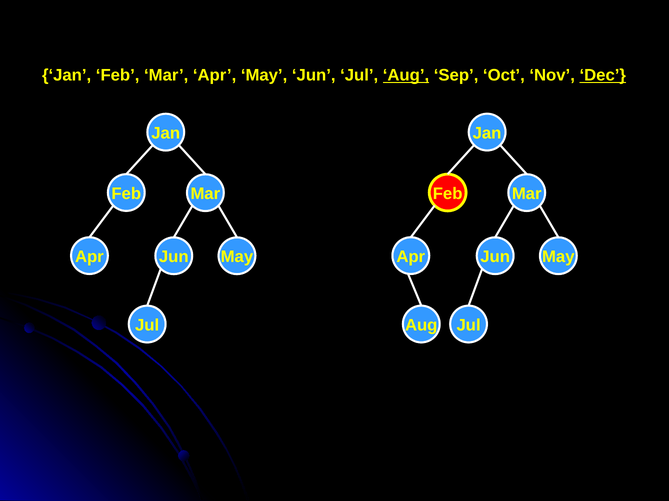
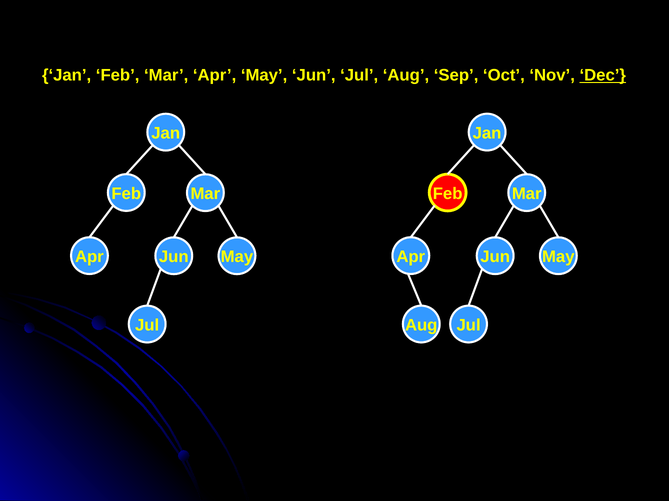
Aug at (406, 75) underline: present -> none
